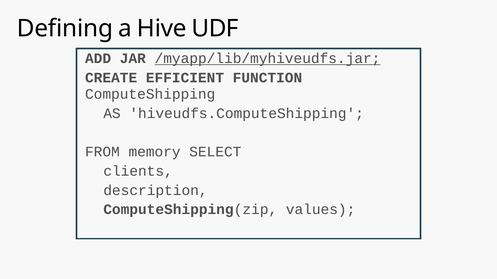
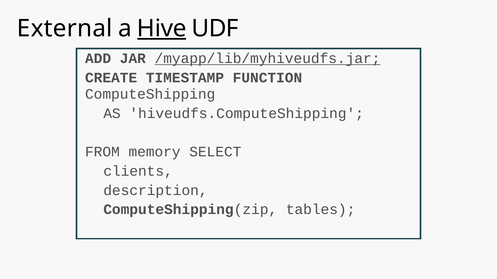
Defining: Defining -> External
Hive underline: none -> present
EFFICIENT: EFFICIENT -> TIMESTAMP
values: values -> tables
